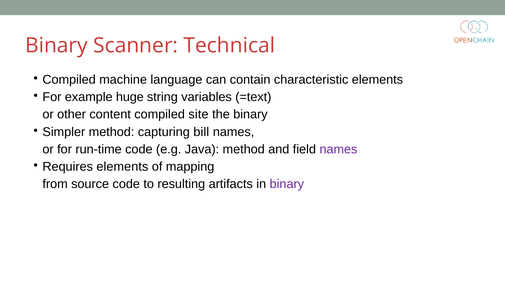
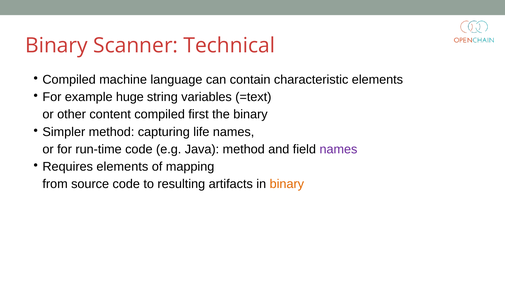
site: site -> first
bill: bill -> life
binary at (287, 184) colour: purple -> orange
